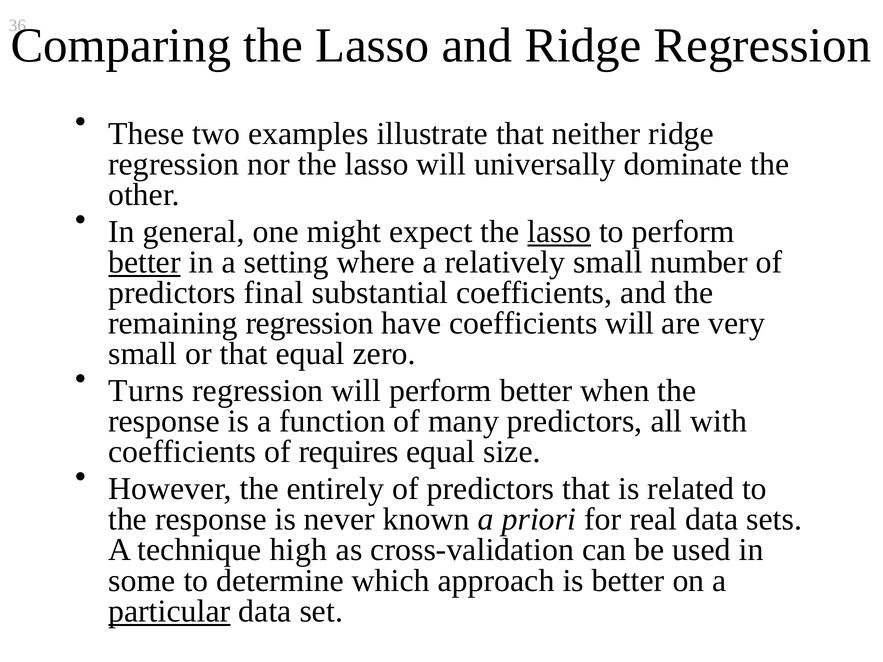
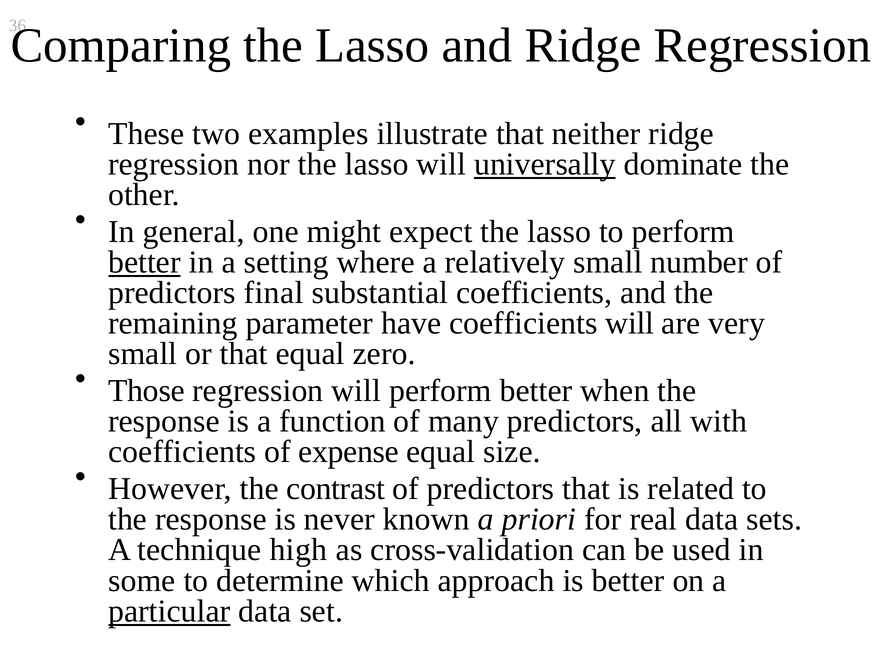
universally underline: none -> present
lasso at (559, 232) underline: present -> none
remaining regression: regression -> parameter
Turns: Turns -> Those
requires: requires -> expense
entirely: entirely -> contrast
